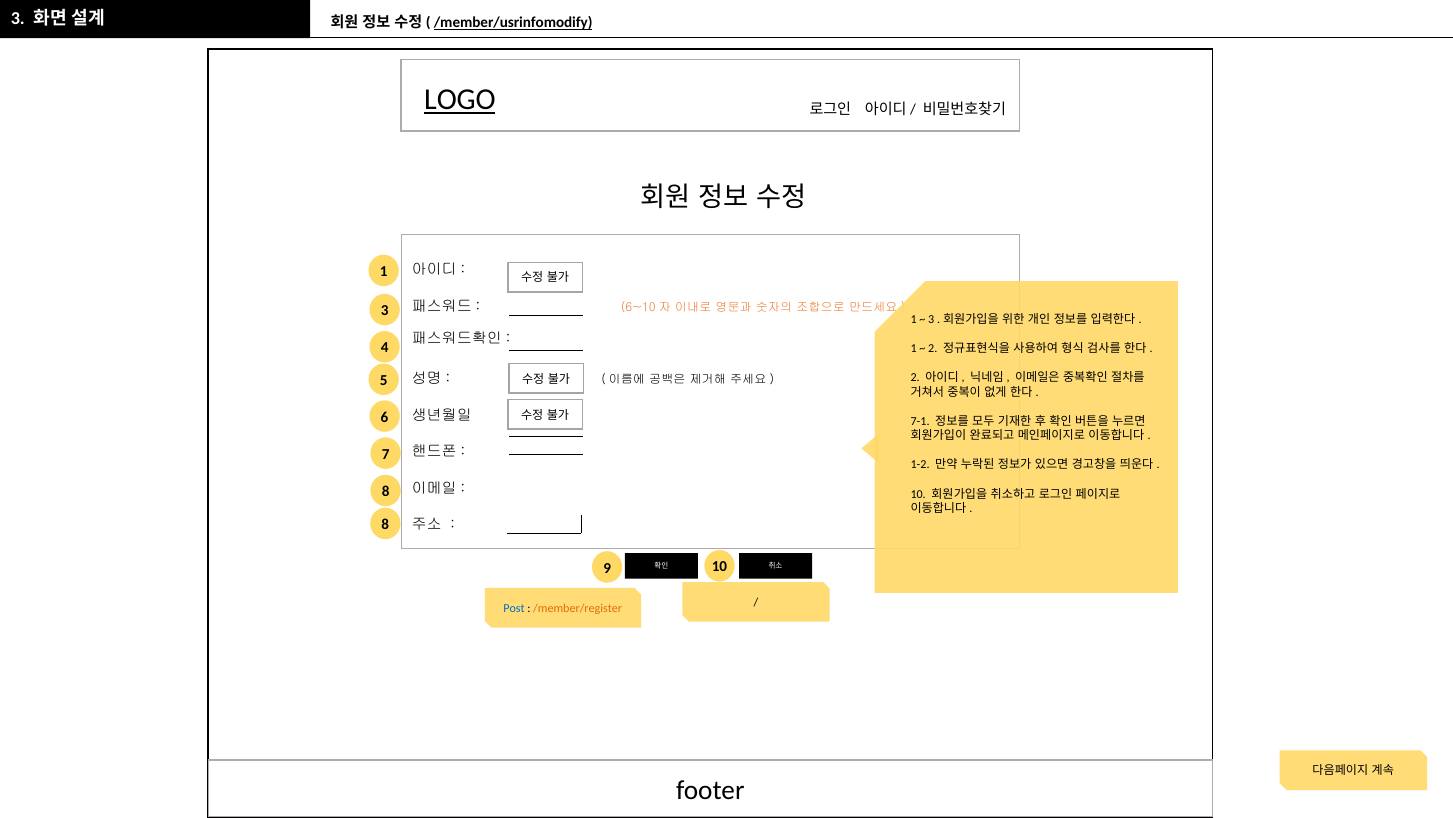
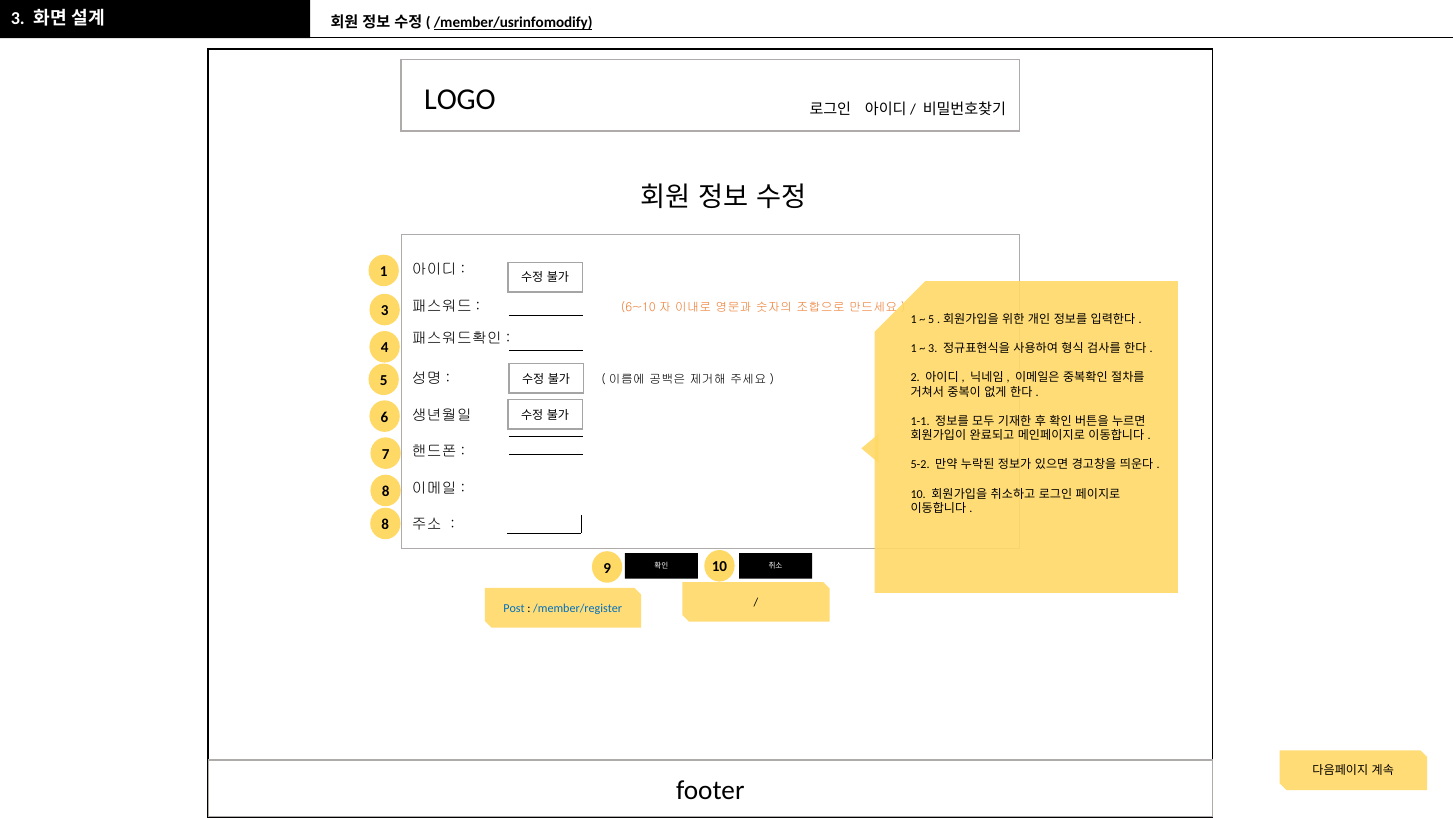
LOGO underline: present -> none
3 at (931, 320): 3 -> 5
2 at (933, 349): 2 -> 3
7-1: 7-1 -> 1-1
1-2: 1-2 -> 5-2
/member/register colour: orange -> blue
